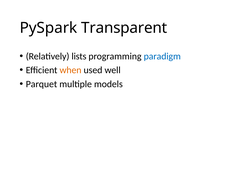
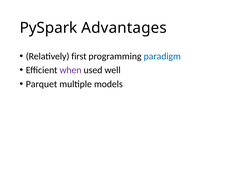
Transparent: Transparent -> Advantages
lists: lists -> first
when colour: orange -> purple
